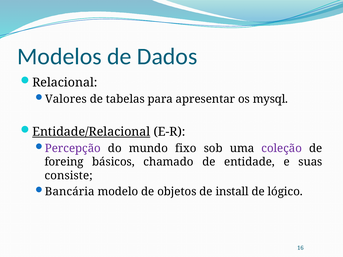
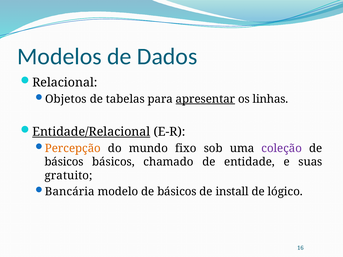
Valores: Valores -> Objetos
apresentar underline: none -> present
mysql: mysql -> linhas
Percepção colour: purple -> orange
foreing at (64, 162): foreing -> básicos
consiste: consiste -> gratuito
modelo de objetos: objetos -> básicos
